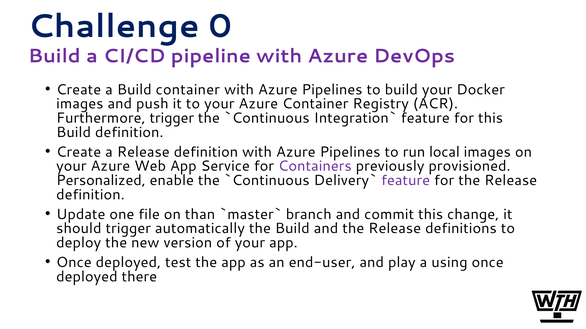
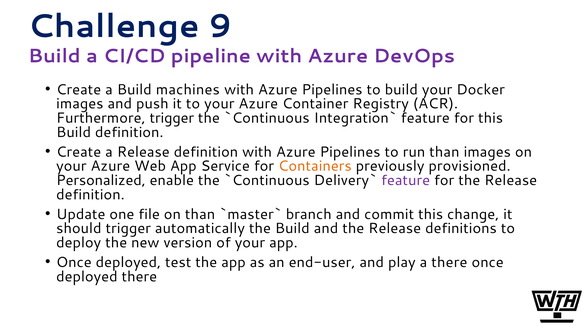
0: 0 -> 9
Build container: container -> machines
run local: local -> than
Containers colour: purple -> orange
a using: using -> there
